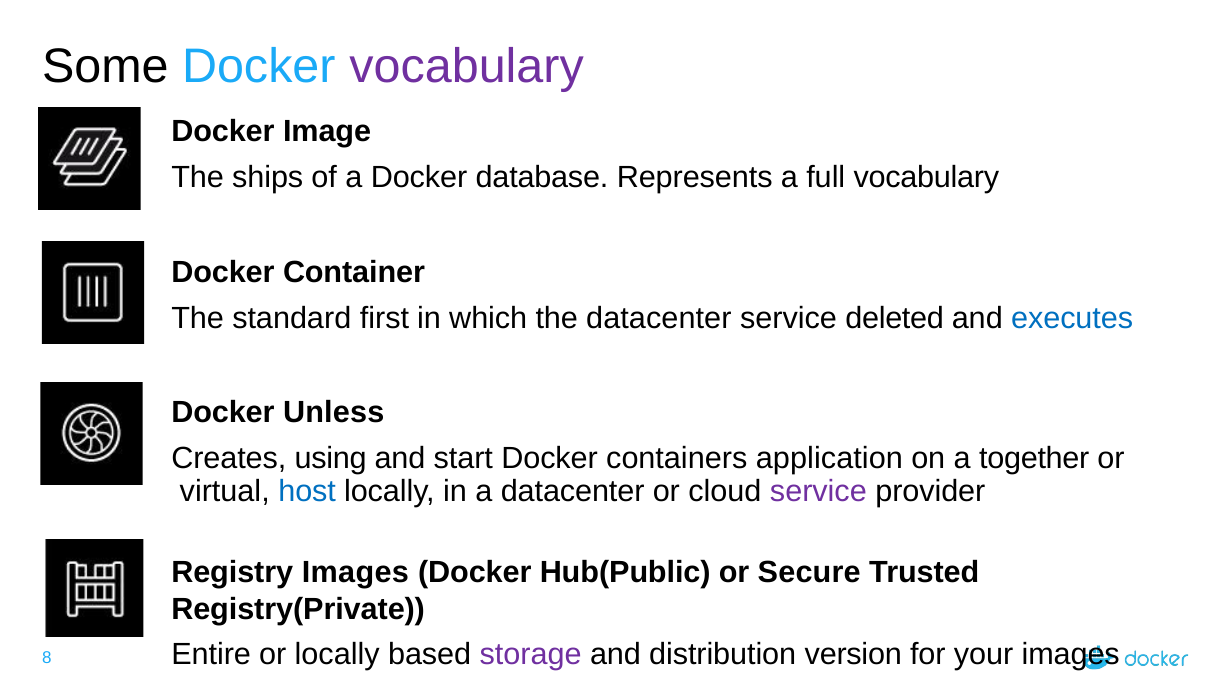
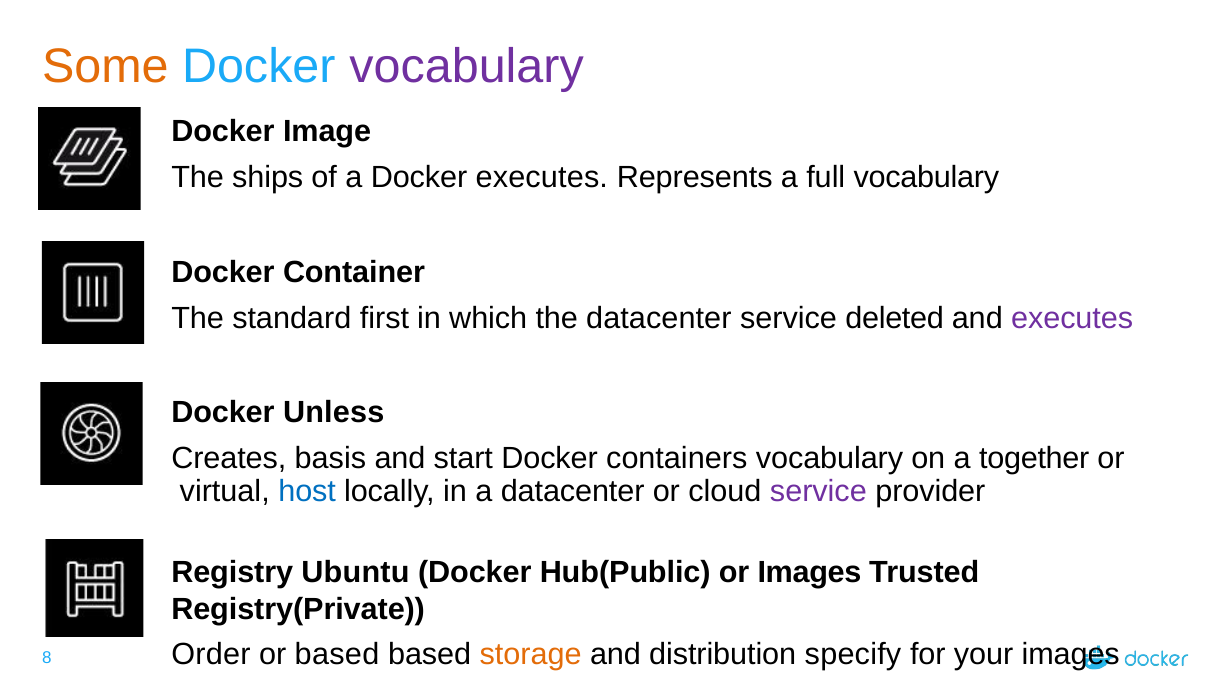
Some colour: black -> orange
Docker database: database -> executes
executes at (1072, 318) colour: blue -> purple
using: using -> basis
containers application: application -> vocabulary
Registry Images: Images -> Ubuntu
or Secure: Secure -> Images
Entire: Entire -> Order
or locally: locally -> based
storage colour: purple -> orange
version: version -> specify
